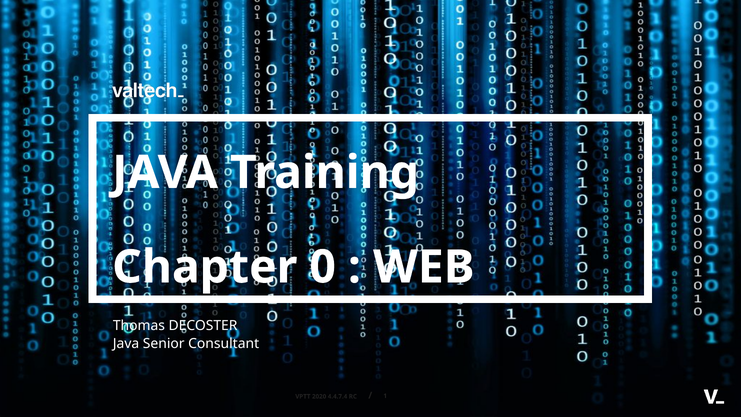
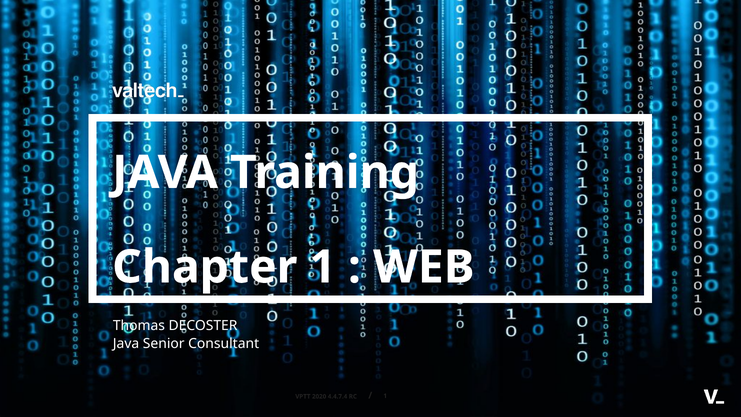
Chapter 0: 0 -> 1
